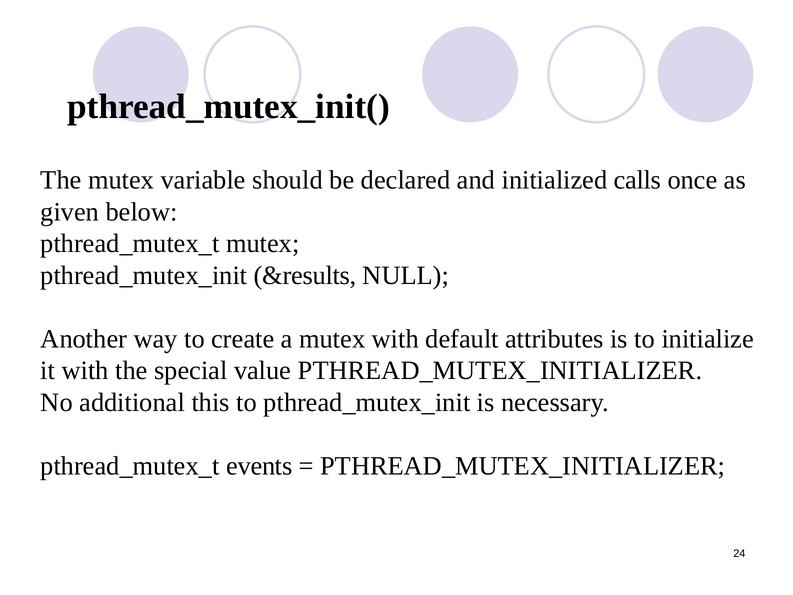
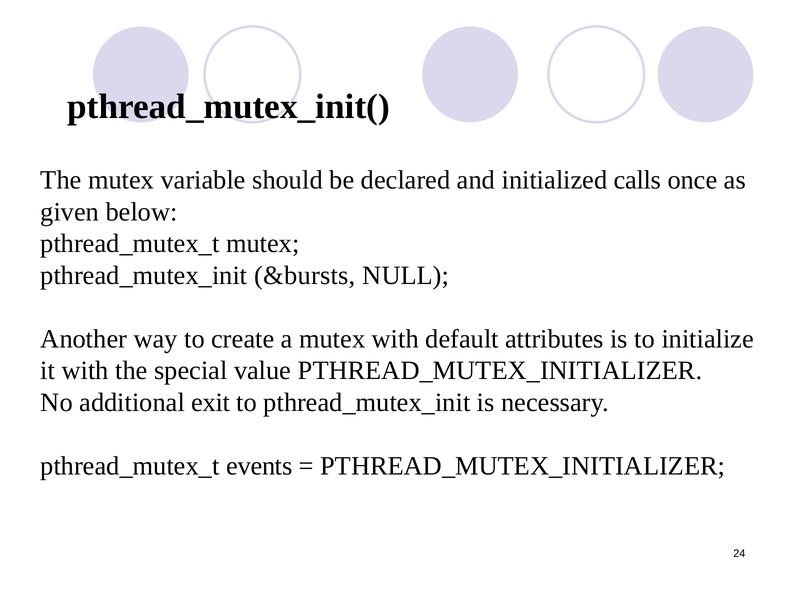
&results: &results -> &bursts
this: this -> exit
